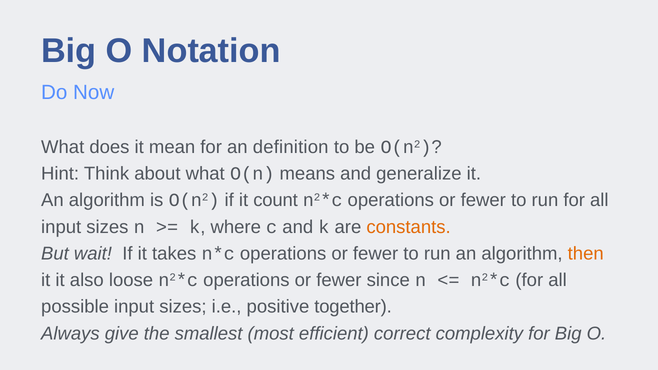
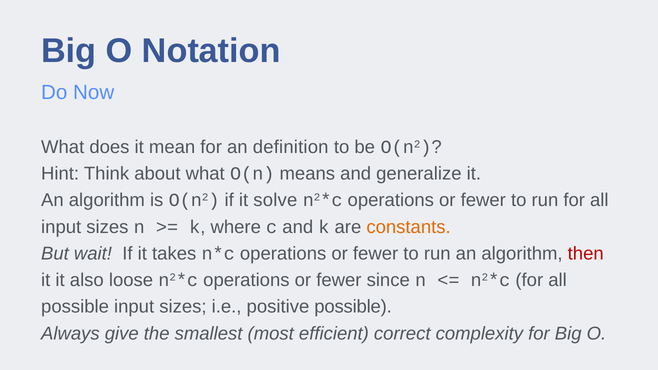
count: count -> solve
then colour: orange -> red
positive together: together -> possible
